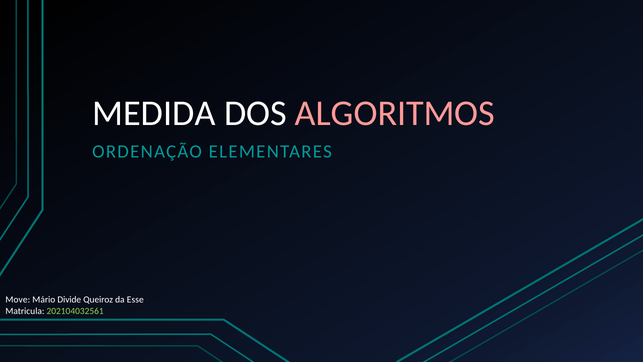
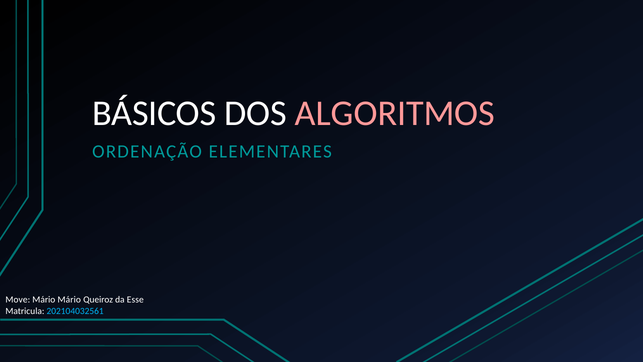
MEDIDA: MEDIDA -> BÁSICOS
Mário Divide: Divide -> Mário
202104032561 colour: light green -> light blue
